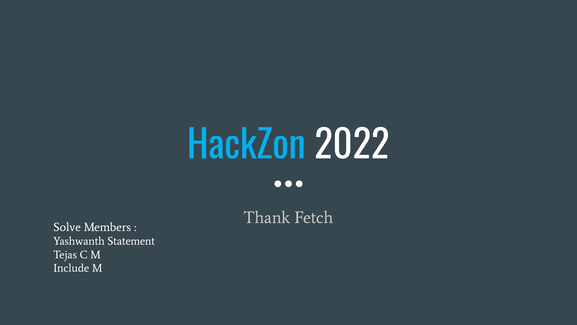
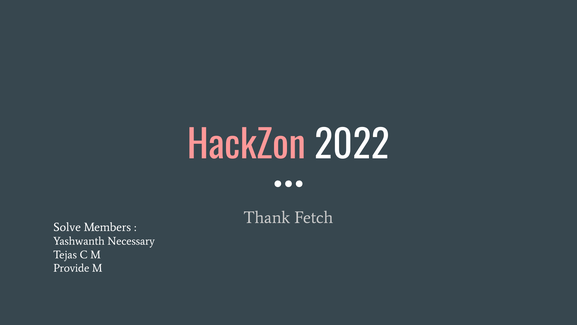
HackZon colour: light blue -> pink
Statement: Statement -> Necessary
Include: Include -> Provide
